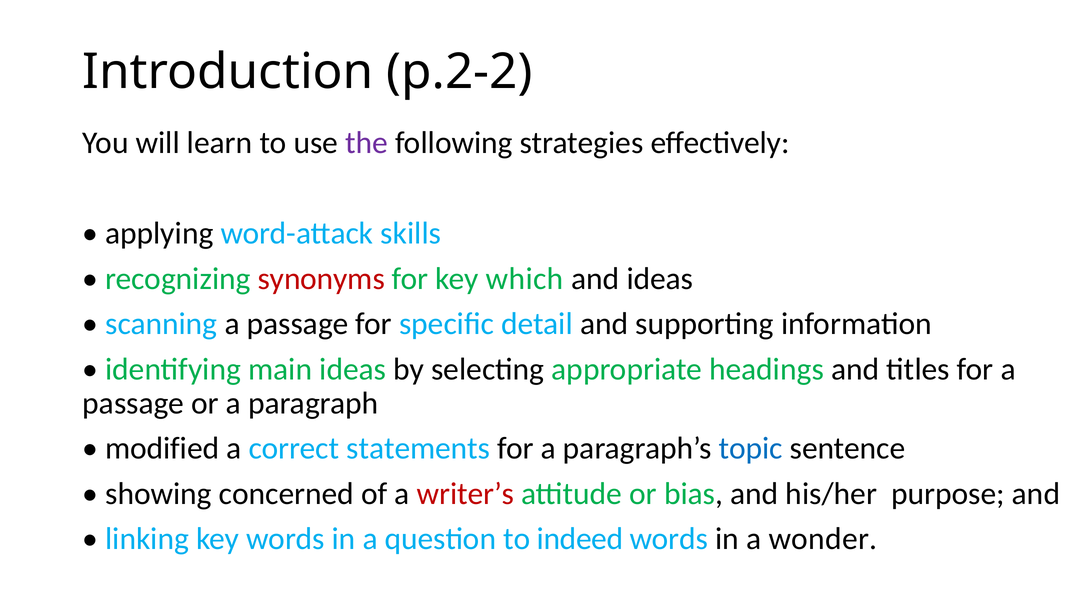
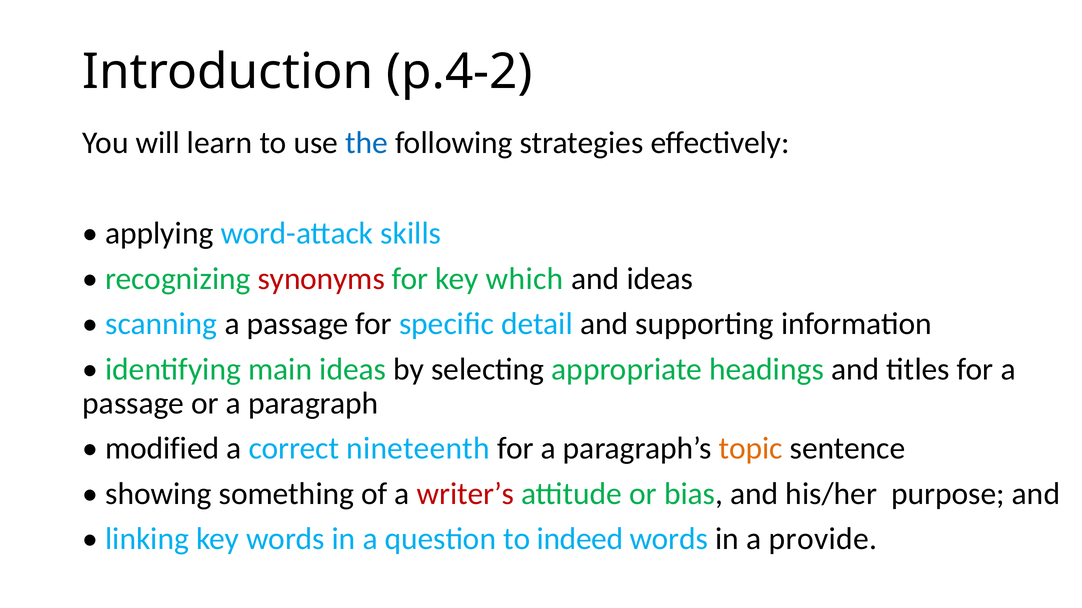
p.2-2: p.2-2 -> p.4-2
the colour: purple -> blue
statements: statements -> nineteenth
topic colour: blue -> orange
concerned: concerned -> something
wonder: wonder -> provide
